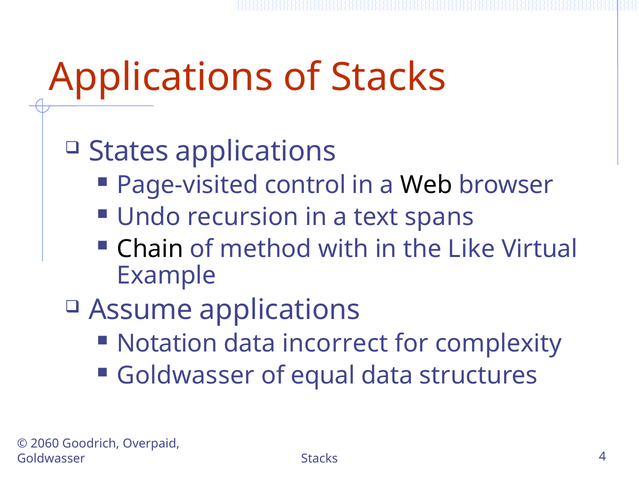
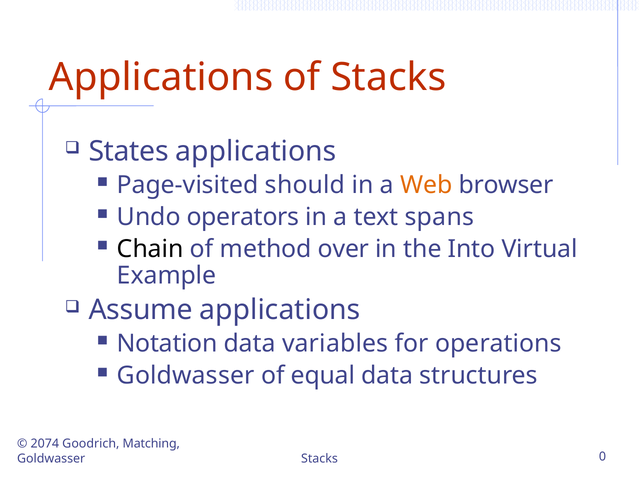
control: control -> should
Web colour: black -> orange
recursion: recursion -> operators
with: with -> over
Like: Like -> Into
incorrect: incorrect -> variables
complexity: complexity -> operations
2060: 2060 -> 2074
Overpaid: Overpaid -> Matching
4: 4 -> 0
